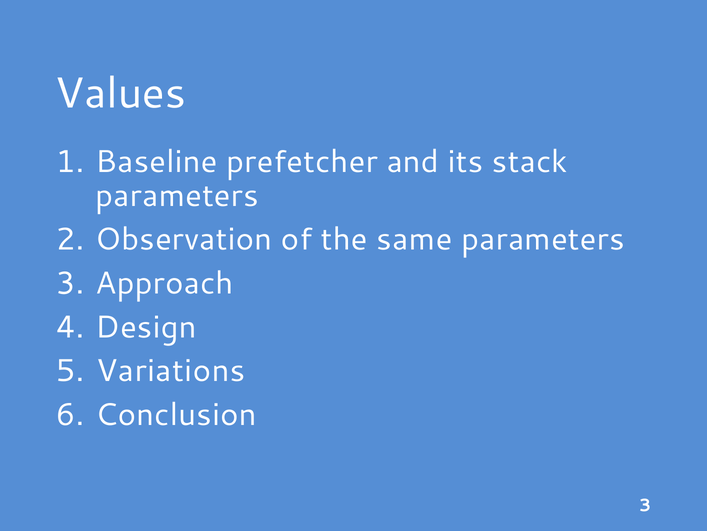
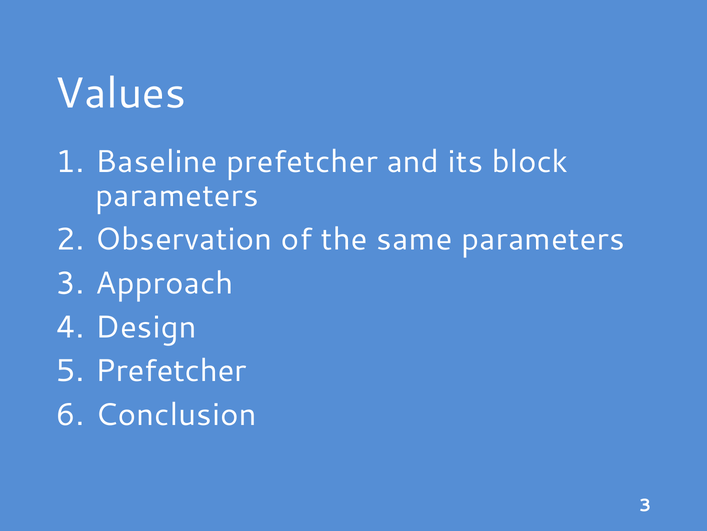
stack: stack -> block
Variations at (171, 371): Variations -> Prefetcher
